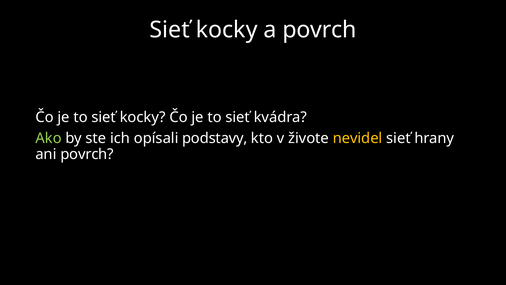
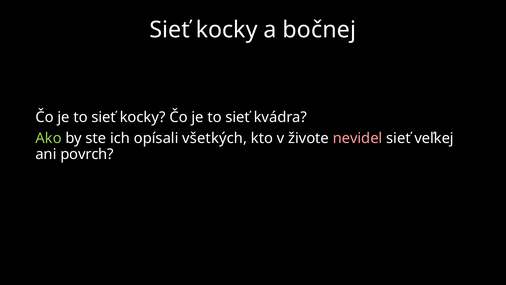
a povrch: povrch -> bočnej
podstavy: podstavy -> všetkých
nevidel colour: yellow -> pink
hrany: hrany -> veľkej
